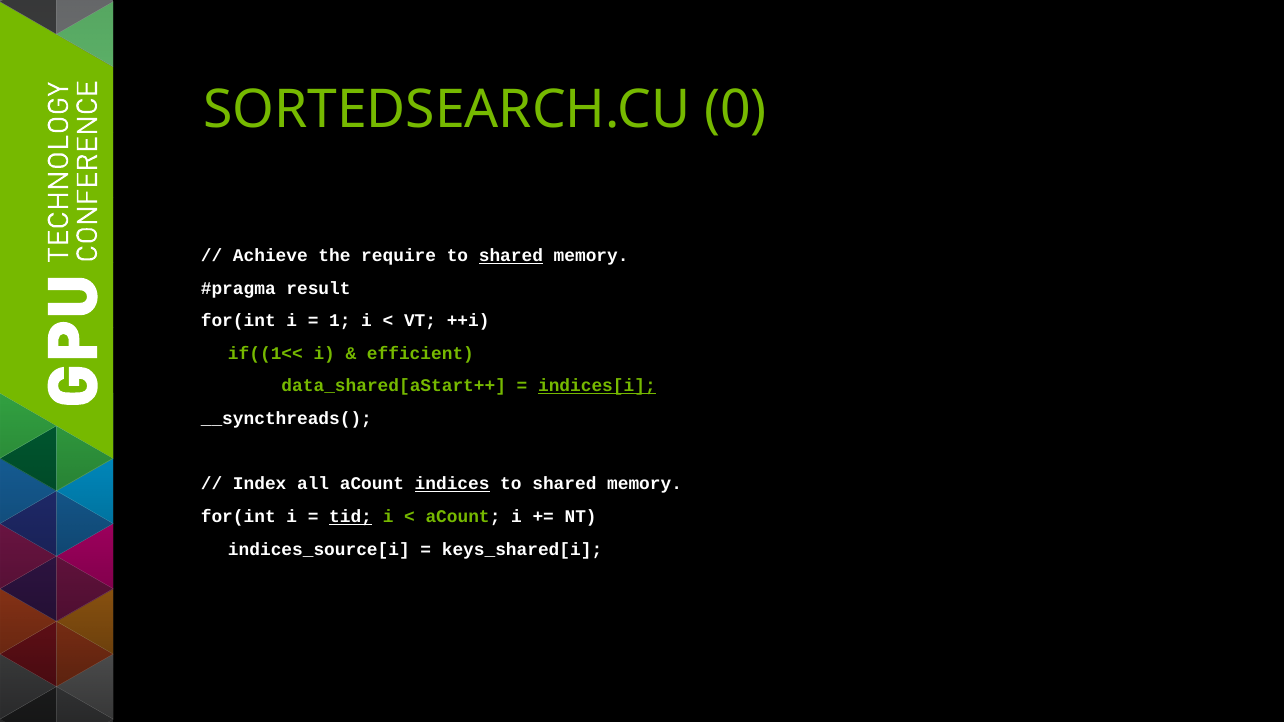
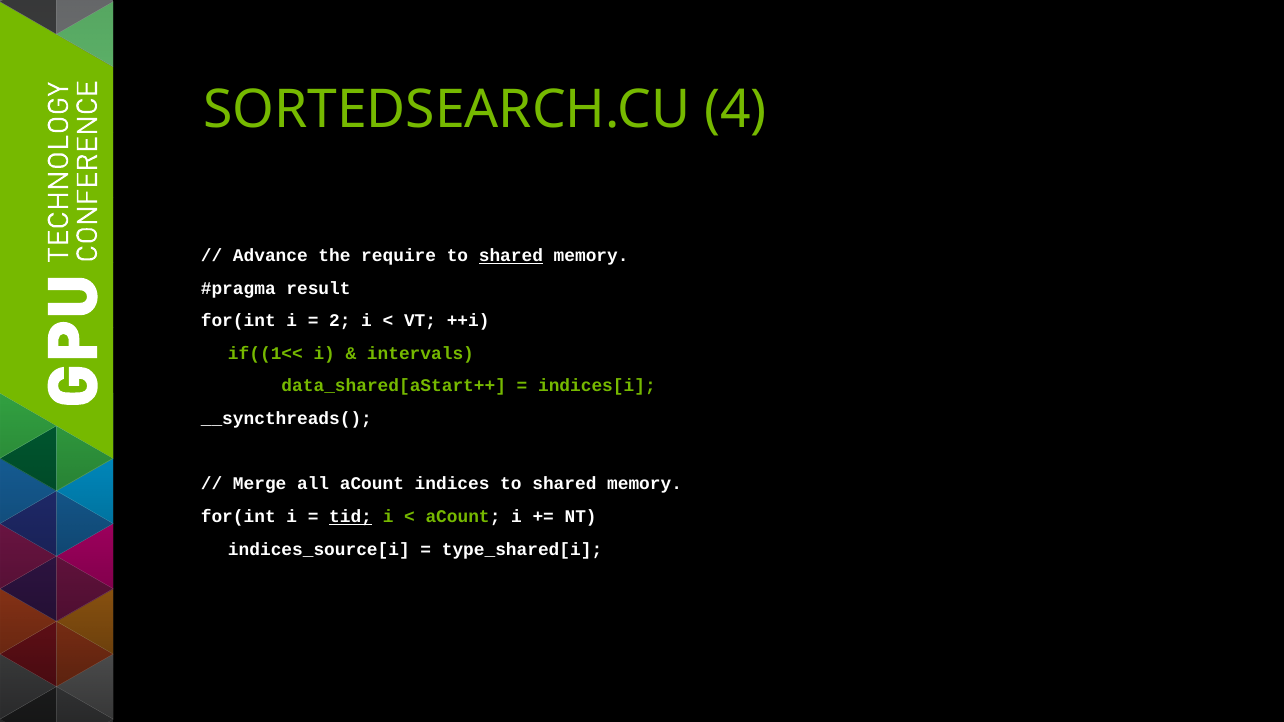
0: 0 -> 4
Achieve: Achieve -> Advance
1: 1 -> 2
efficient: efficient -> intervals
indices[i underline: present -> none
Index: Index -> Merge
indices underline: present -> none
keys_shared[i: keys_shared[i -> type_shared[i
